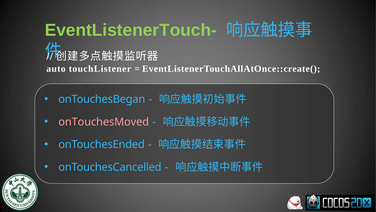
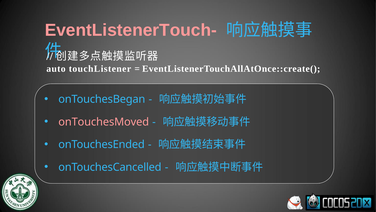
EventListenerTouch- colour: light green -> pink
